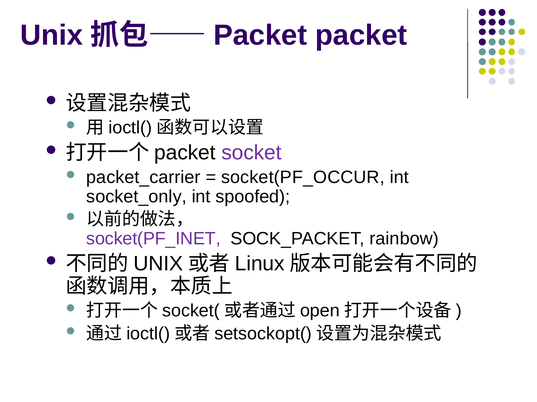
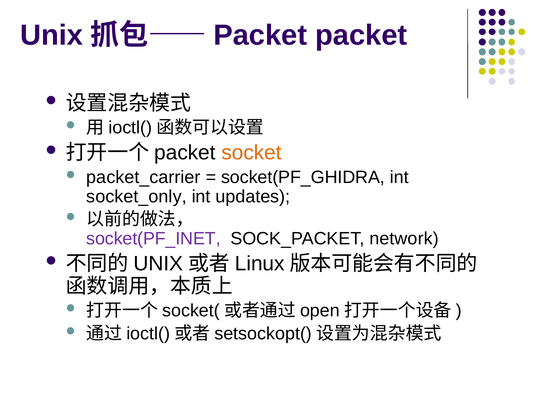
socket colour: purple -> orange
socket(PF_OCCUR: socket(PF_OCCUR -> socket(PF_GHIDRA
spoofed: spoofed -> updates
rainbow: rainbow -> network
